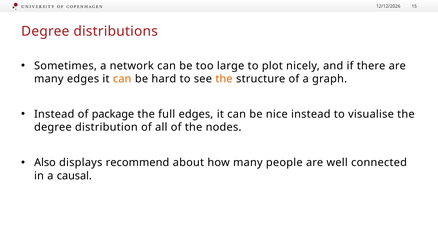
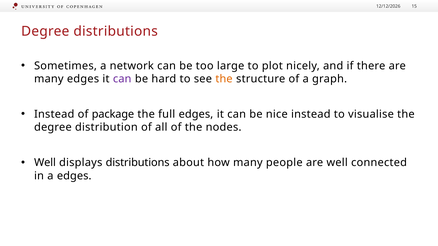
can at (122, 79) colour: orange -> purple
Also at (45, 163): Also -> Well
displays recommend: recommend -> distributions
a causal: causal -> edges
